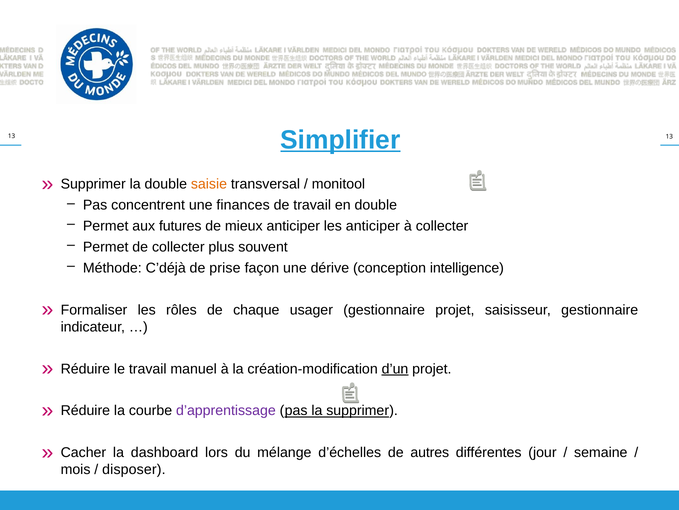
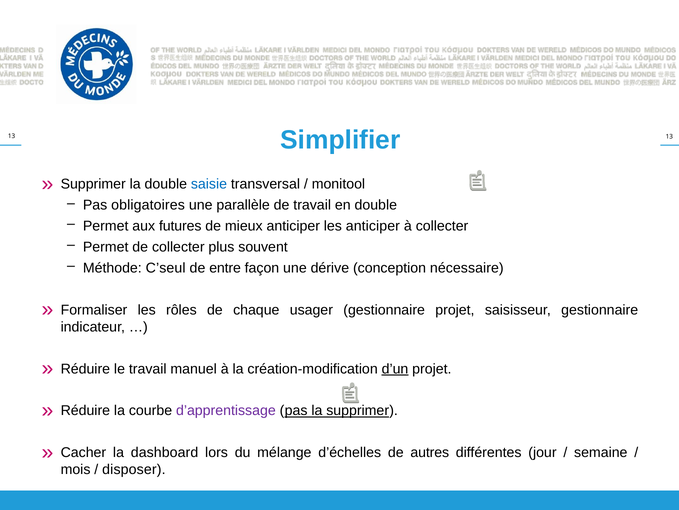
Simplifier underline: present -> none
saisie colour: orange -> blue
concentrent: concentrent -> obligatoires
finances: finances -> parallèle
C’déjà: C’déjà -> C’seul
prise: prise -> entre
intelligence: intelligence -> nécessaire
